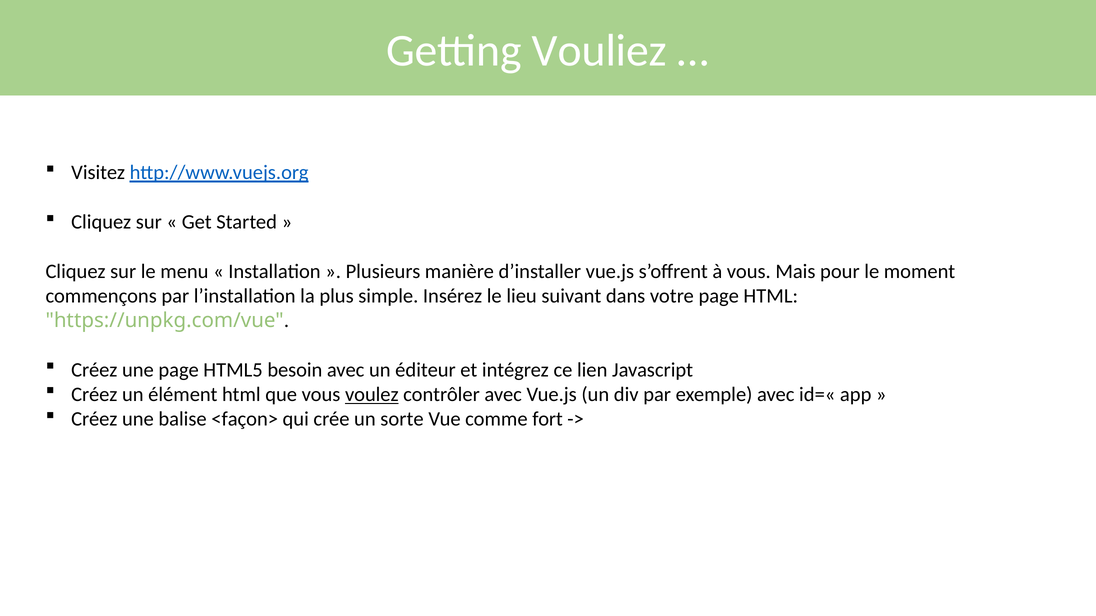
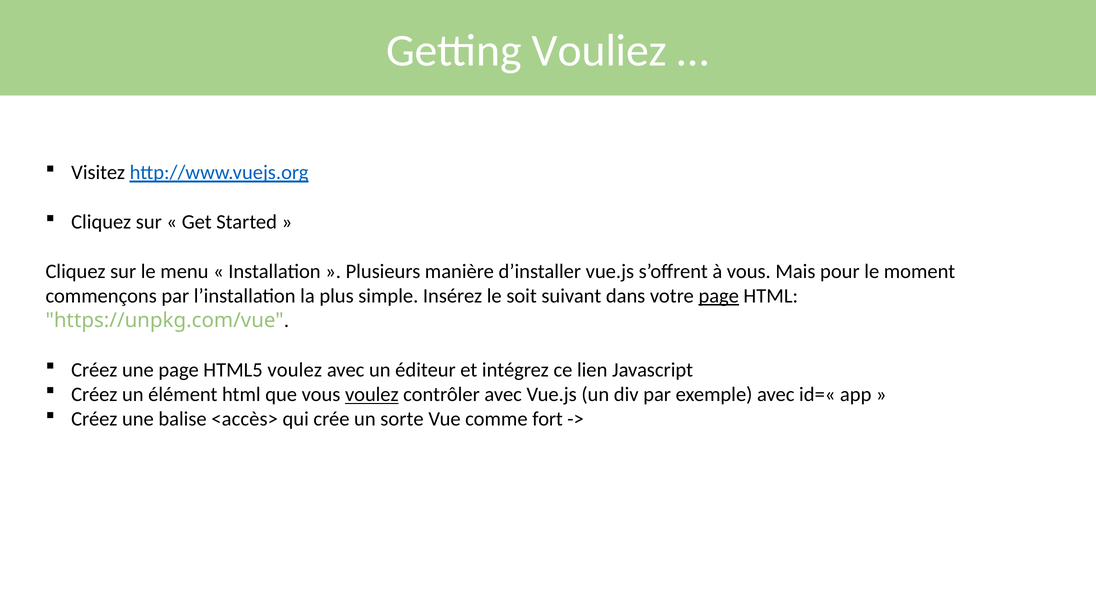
lieu: lieu -> soit
page at (719, 296) underline: none -> present
HTML5 besoin: besoin -> voulez
<façon>: <façon> -> <accès>
